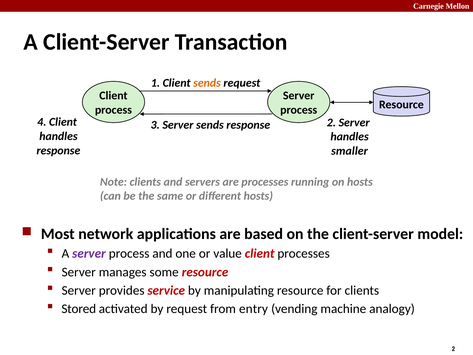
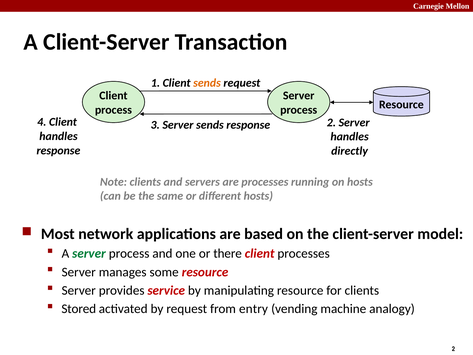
smaller: smaller -> directly
server at (89, 253) colour: purple -> green
value: value -> there
